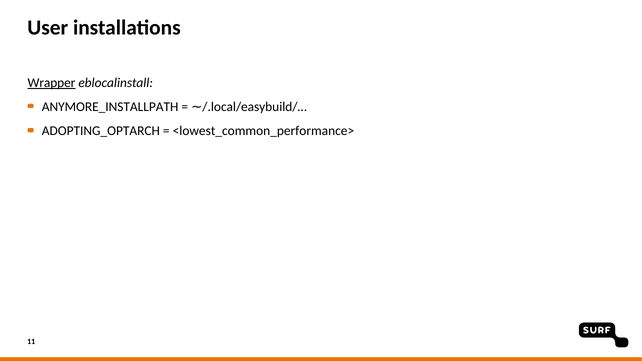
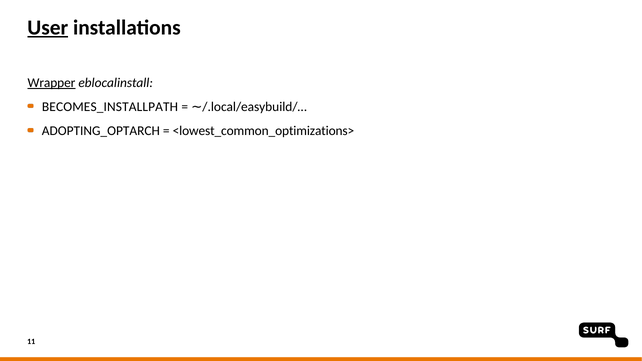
User underline: none -> present
ANYMORE_INSTALLPATH: ANYMORE_INSTALLPATH -> BECOMES_INSTALLPATH
<lowest_common_performance>: <lowest_common_performance> -> <lowest_common_optimizations>
